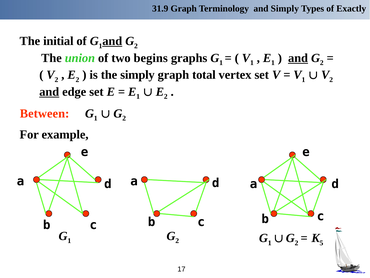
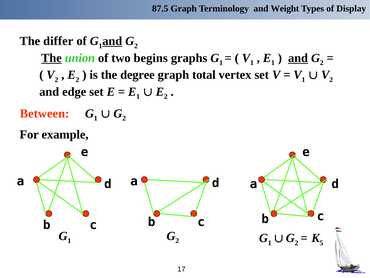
31.9: 31.9 -> 87.5
and Simply: Simply -> Weight
Exactly: Exactly -> Display
initial: initial -> differ
The at (51, 58) underline: none -> present
the simply: simply -> degree
and at (49, 92) underline: present -> none
